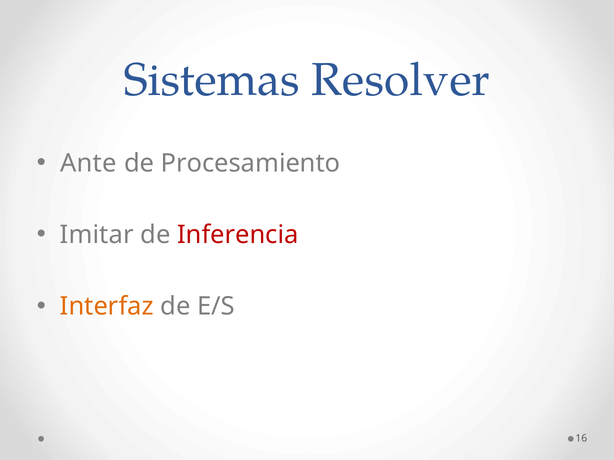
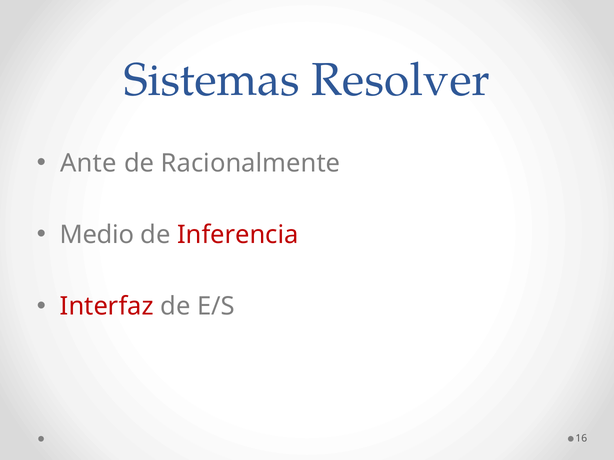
Procesamiento: Procesamiento -> Racionalmente
Imitar: Imitar -> Medio
Interfaz colour: orange -> red
